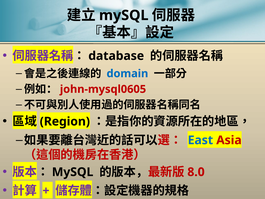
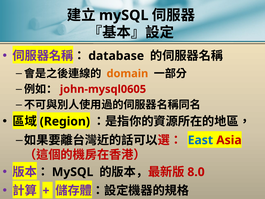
domain colour: blue -> orange
